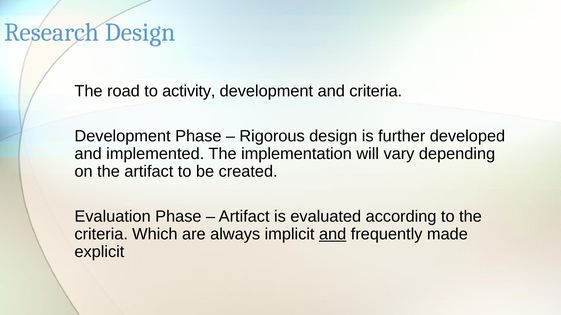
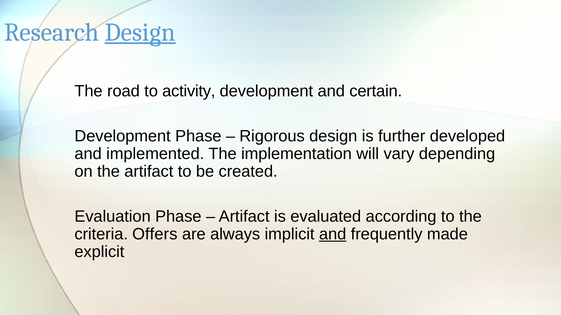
Design at (140, 32) underline: none -> present
and criteria: criteria -> certain
Which: Which -> Offers
